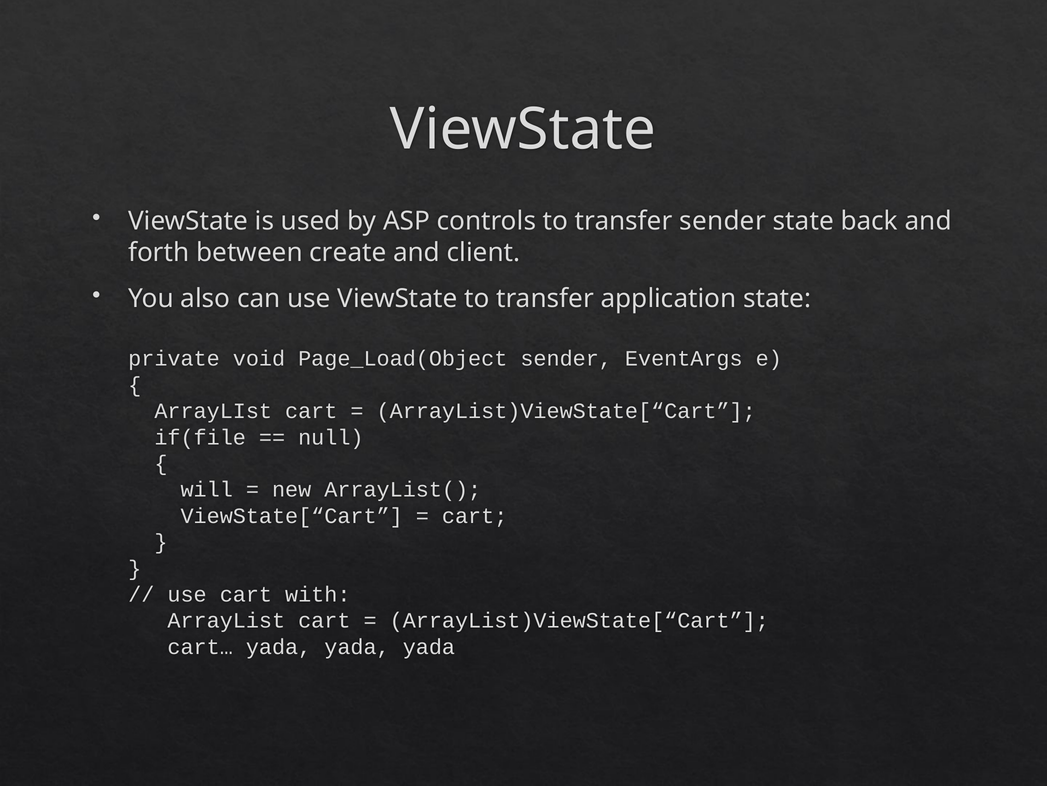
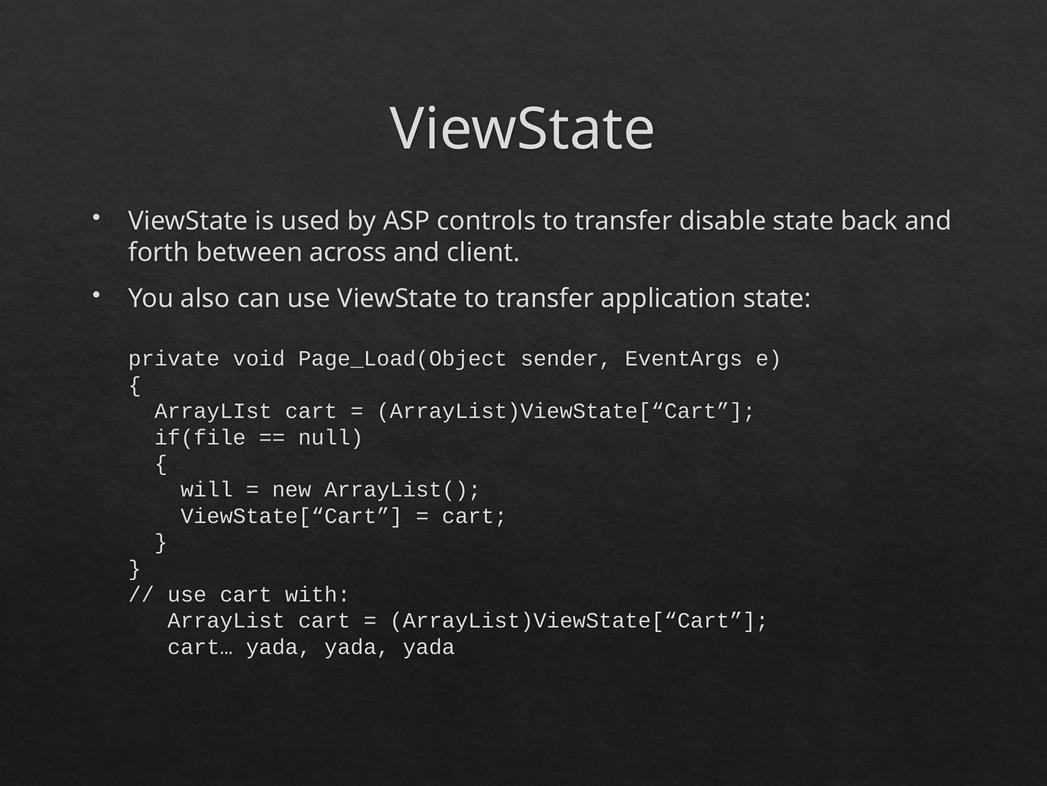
transfer sender: sender -> disable
create: create -> across
